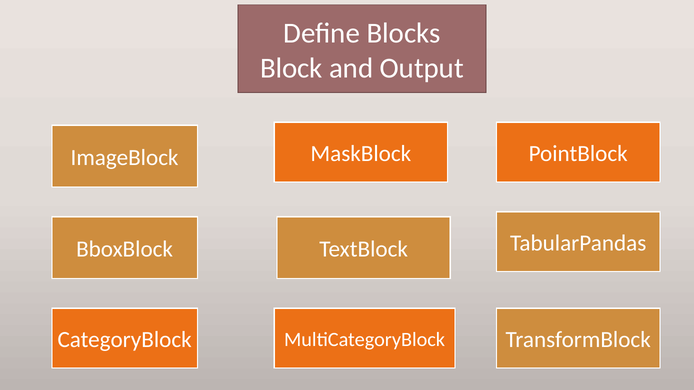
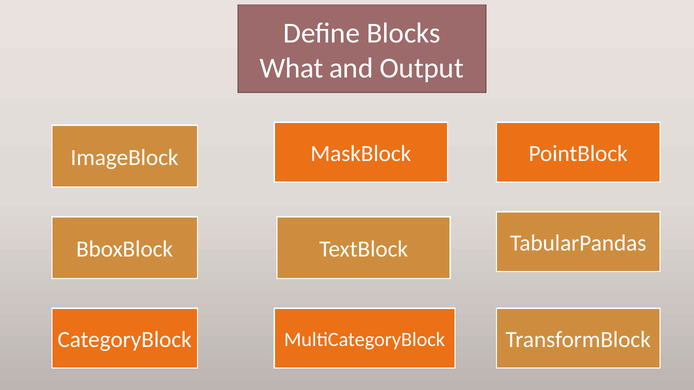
Block: Block -> What
